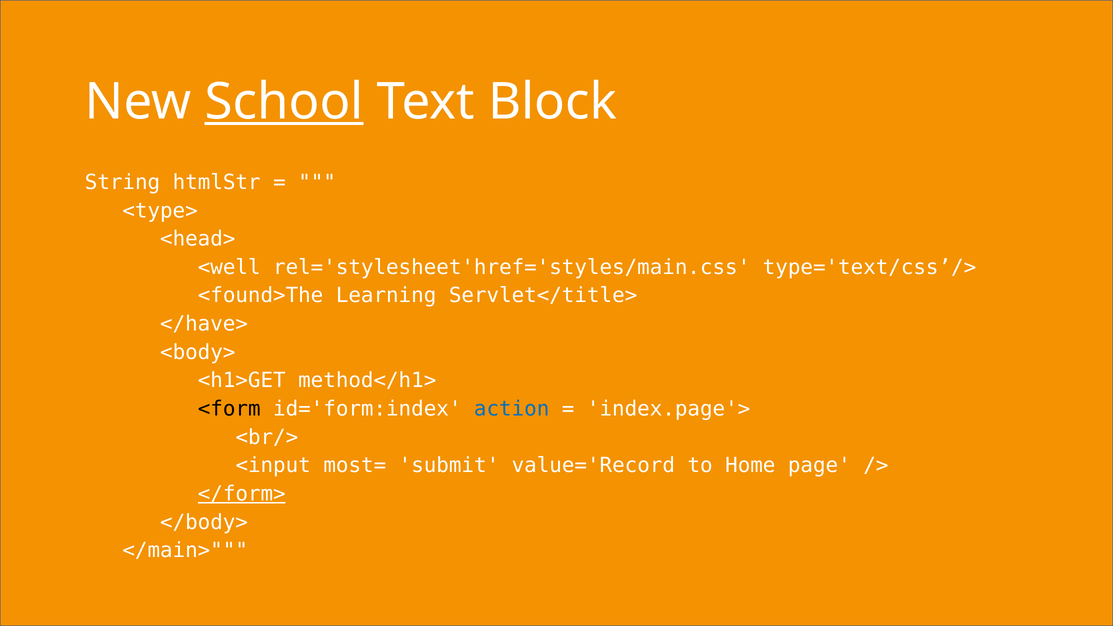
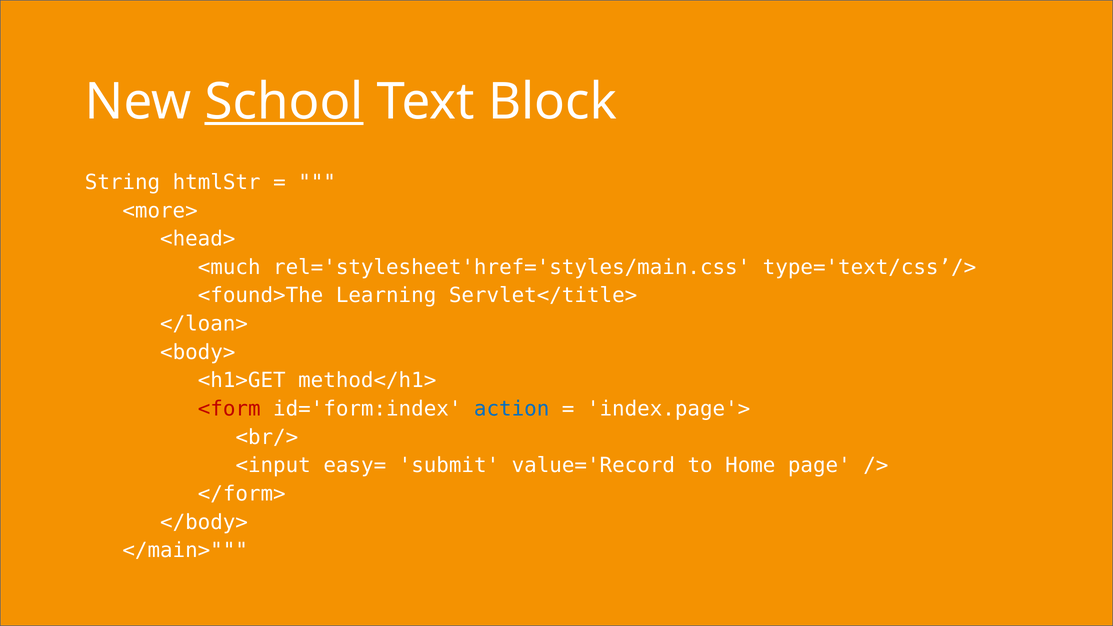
<type>: <type> -> <more>
<well: <well -> <much
</have>: </have> -> </loan>
<form colour: black -> red
most=: most= -> easy=
</form> underline: present -> none
